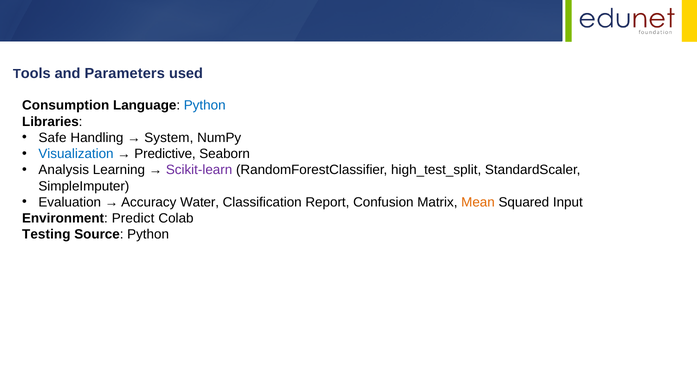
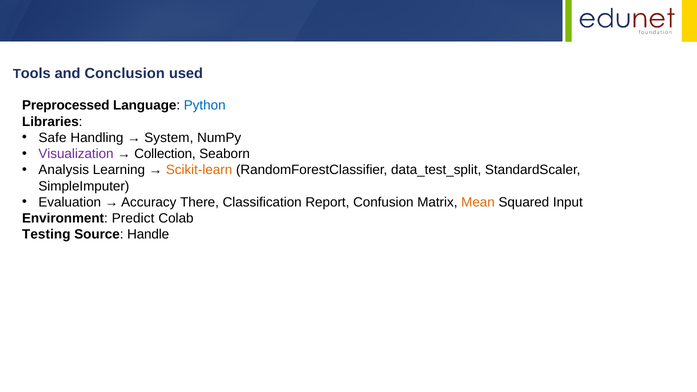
Parameters: Parameters -> Conclusion
Consumption: Consumption -> Preprocessed
Visualization colour: blue -> purple
Predictive: Predictive -> Collection
Scikit-learn colour: purple -> orange
high_test_split: high_test_split -> data_test_split
Water: Water -> There
Source Python: Python -> Handle
